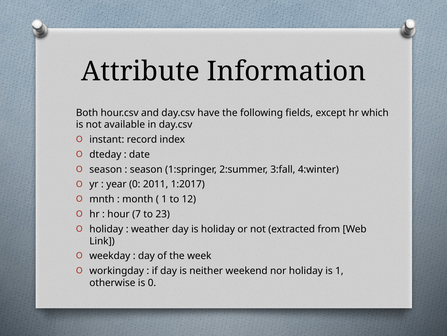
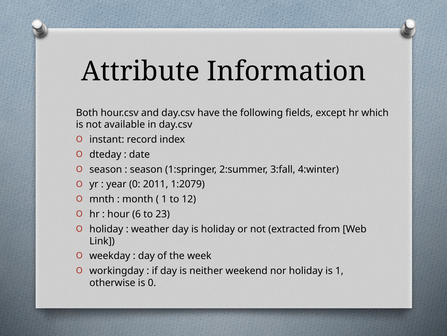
1:2017: 1:2017 -> 1:2079
7: 7 -> 6
